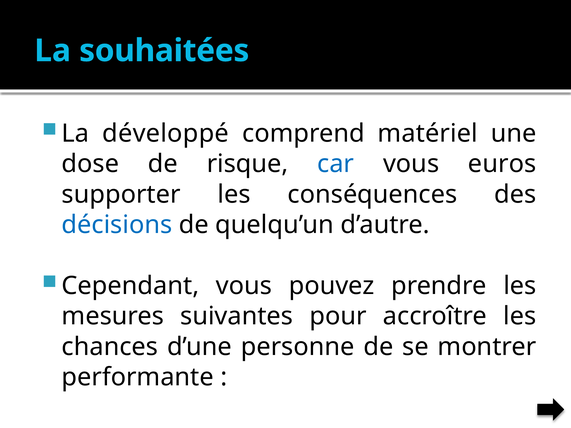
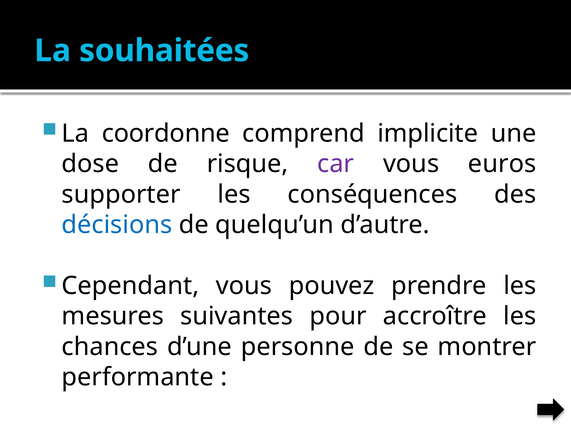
développé: développé -> coordonne
matériel: matériel -> implicite
car colour: blue -> purple
